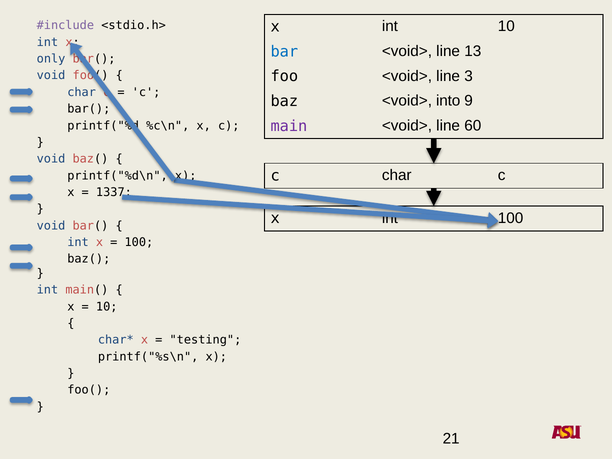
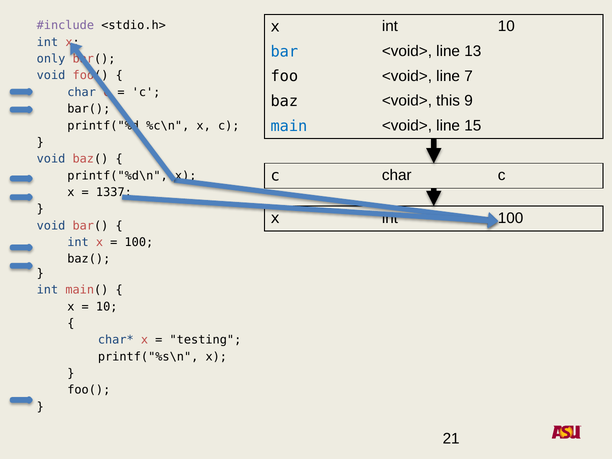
3: 3 -> 7
into: into -> this
main colour: purple -> blue
60: 60 -> 15
